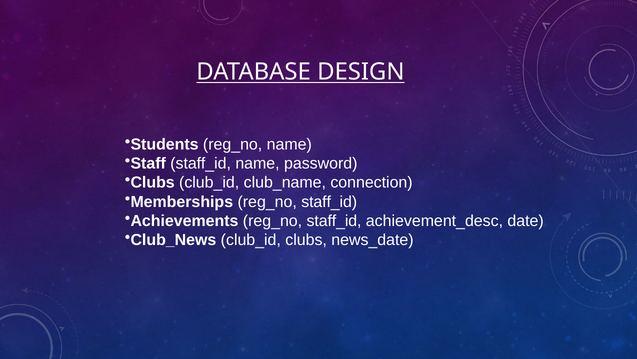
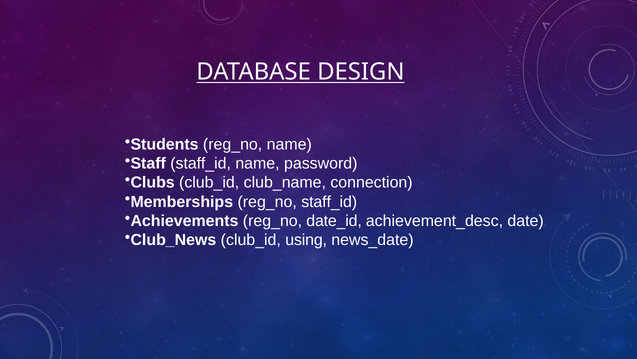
Achievements reg_no staff_id: staff_id -> date_id
club_id clubs: clubs -> using
